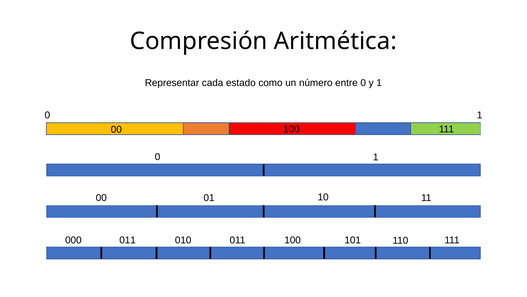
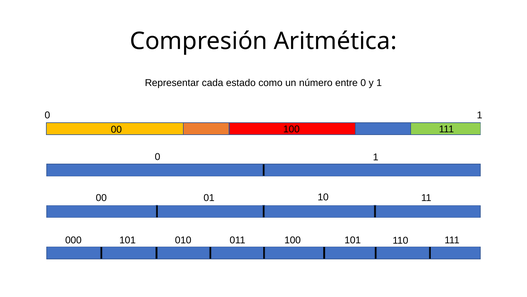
000 011: 011 -> 101
